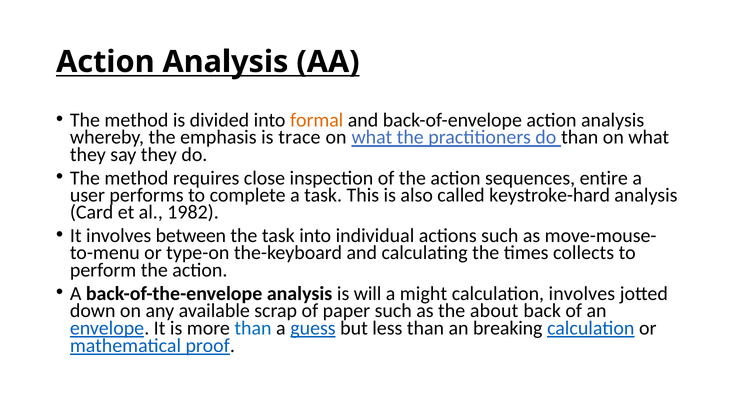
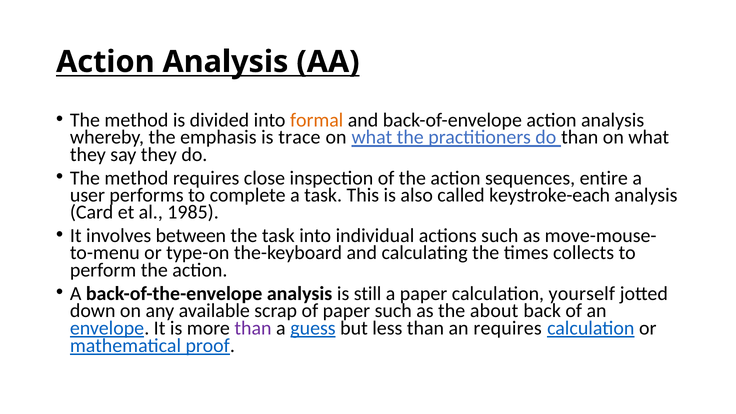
keystroke-hard: keystroke-hard -> keystroke-each
1982: 1982 -> 1985
will: will -> still
a might: might -> paper
calculation involves: involves -> yourself
than at (253, 328) colour: blue -> purple
an breaking: breaking -> requires
